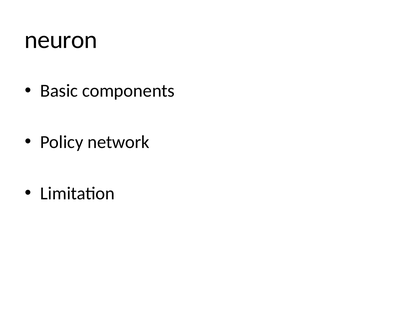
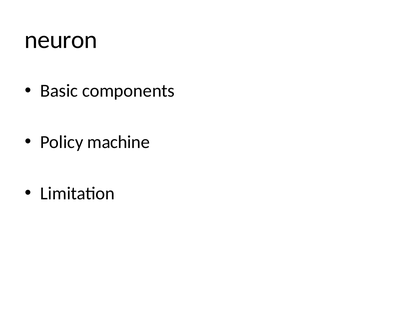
network: network -> machine
